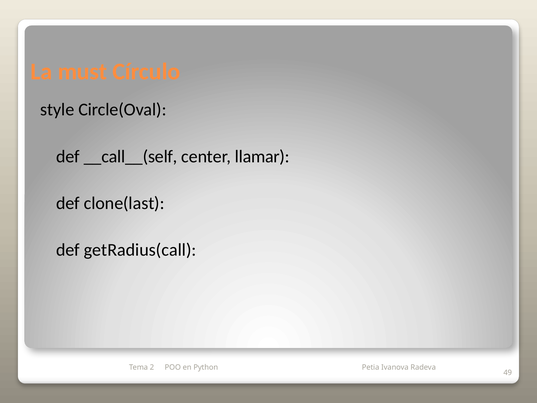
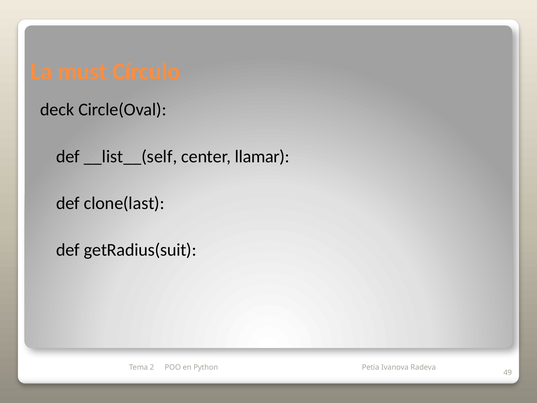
style: style -> deck
__call__(self: __call__(self -> __list__(self
getRadius(call: getRadius(call -> getRadius(suit
